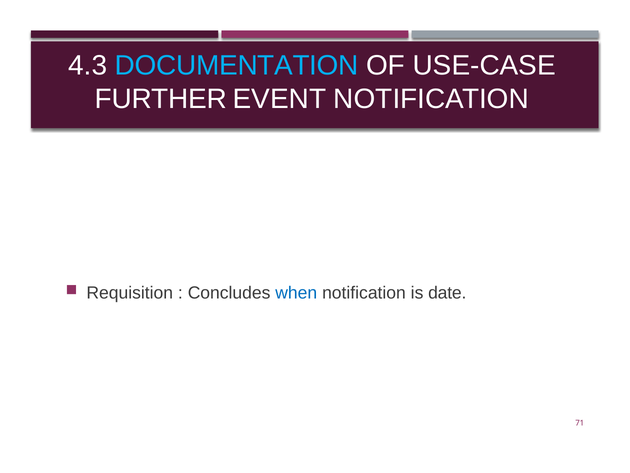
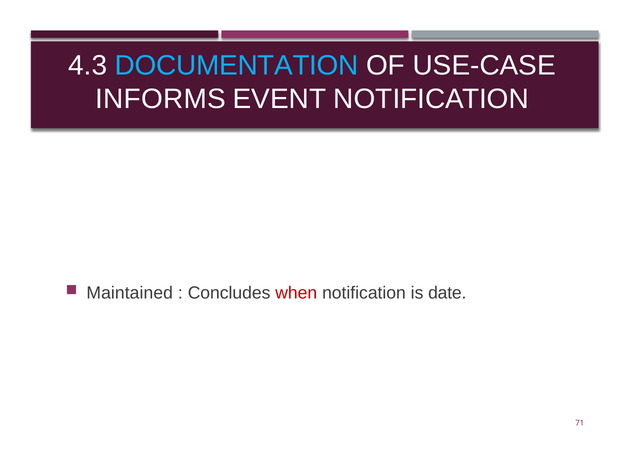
FURTHER: FURTHER -> INFORMS
Requisition: Requisition -> Maintained
when colour: blue -> red
